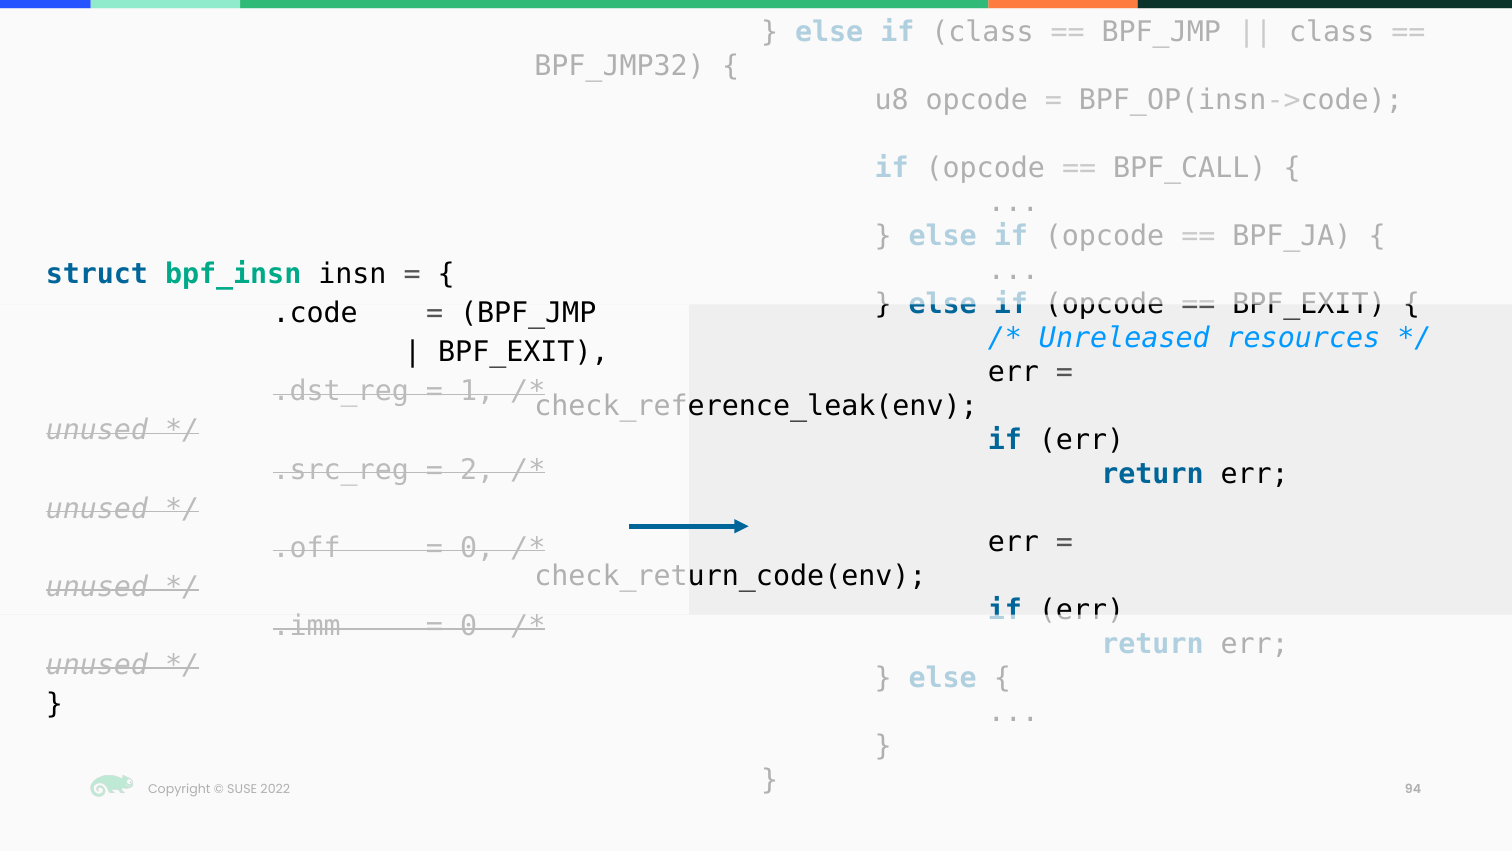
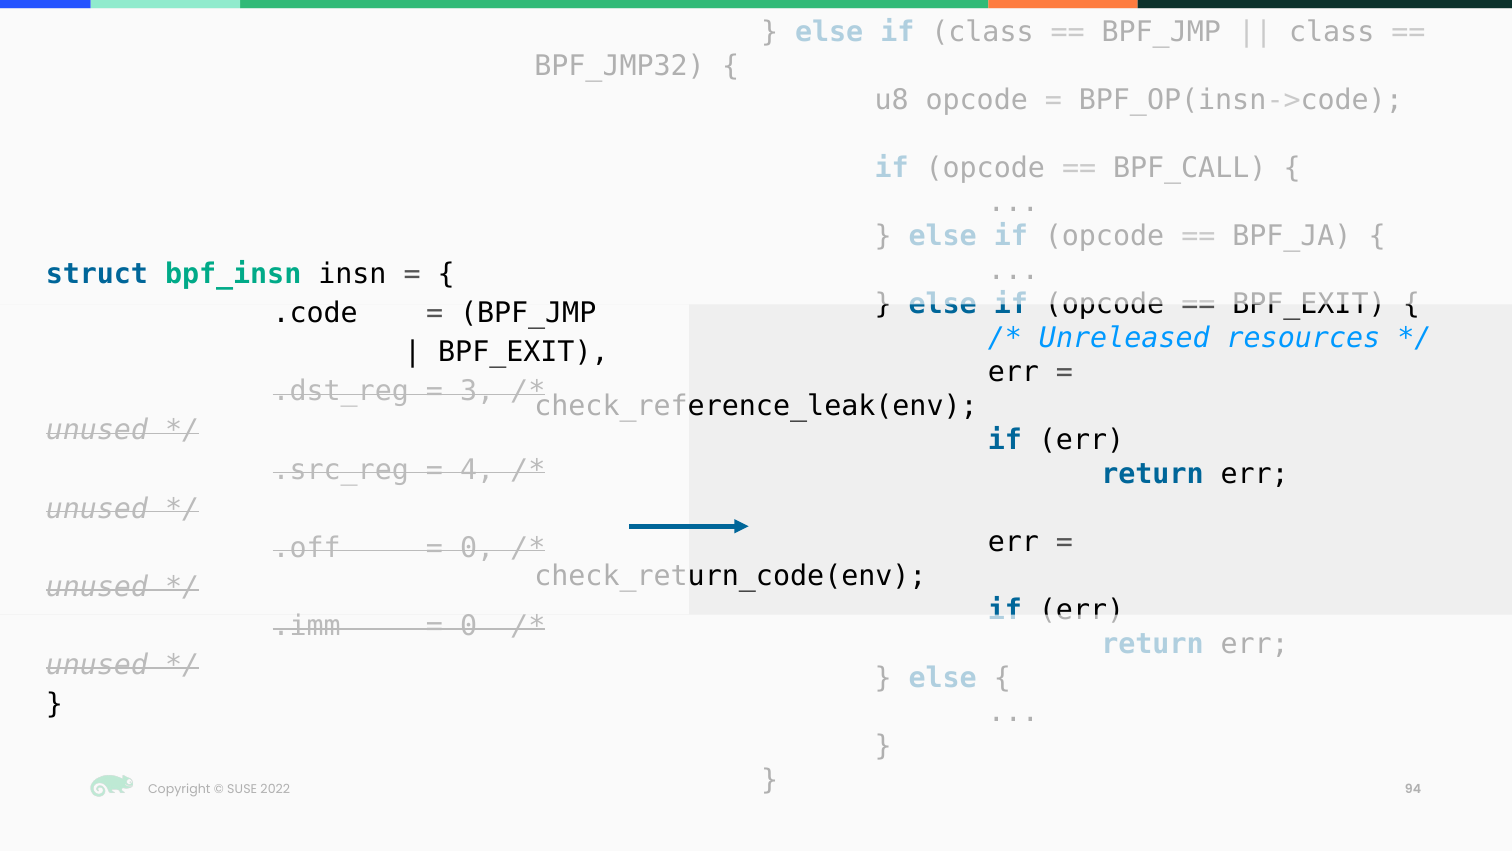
1: 1 -> 3
2: 2 -> 4
